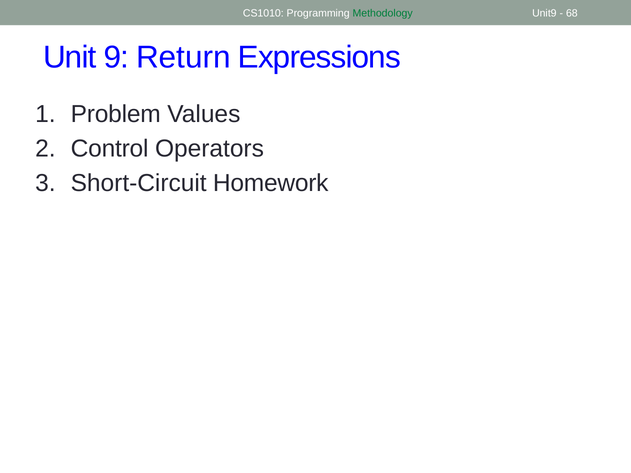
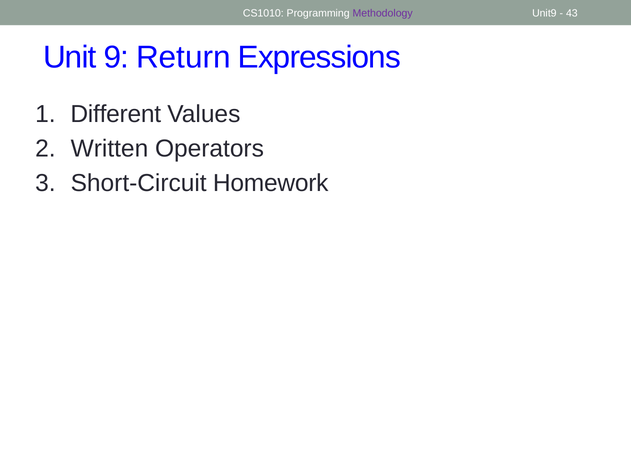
Methodology colour: green -> purple
68: 68 -> 43
Problem: Problem -> Different
Control: Control -> Written
